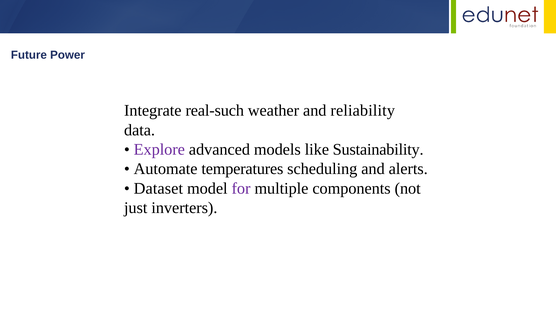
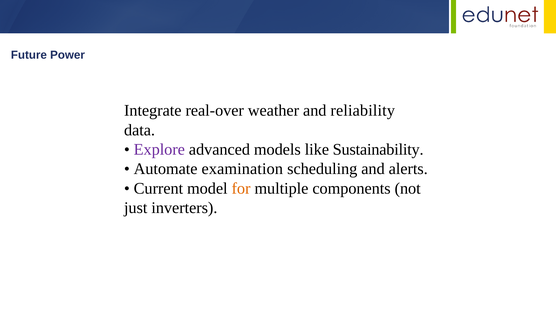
real-such: real-such -> real-over
temperatures: temperatures -> examination
Dataset: Dataset -> Current
for colour: purple -> orange
